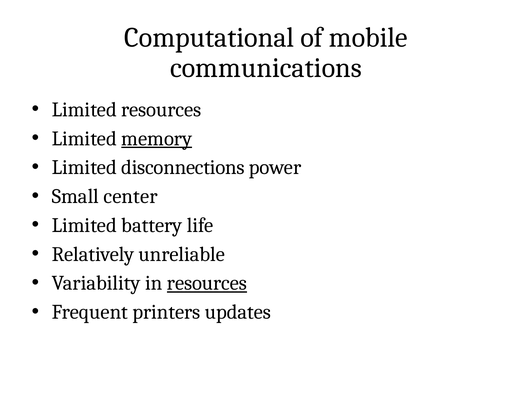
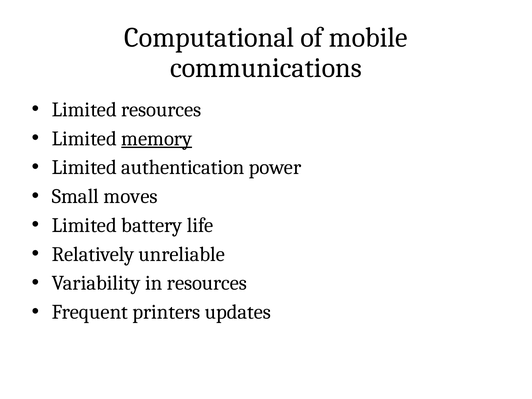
disconnections: disconnections -> authentication
center: center -> moves
resources at (207, 283) underline: present -> none
